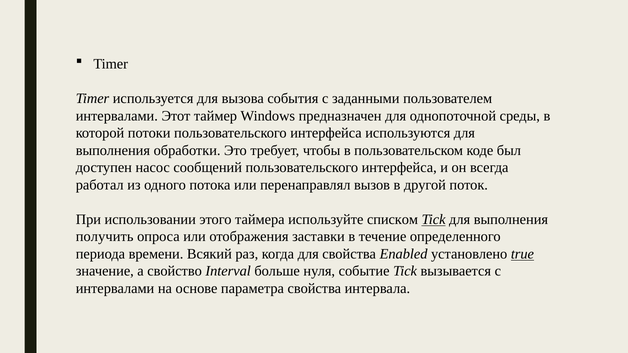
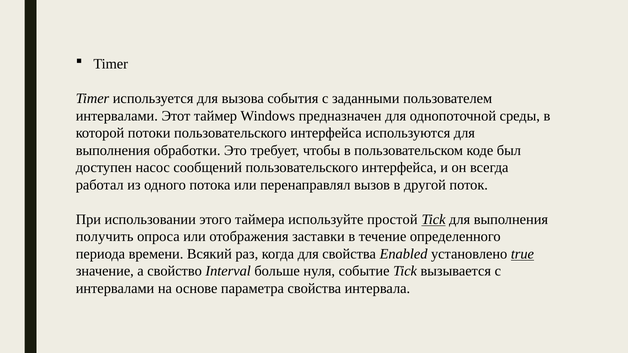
списком: списком -> простой
